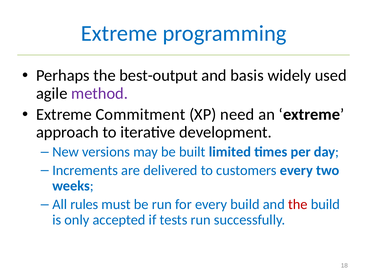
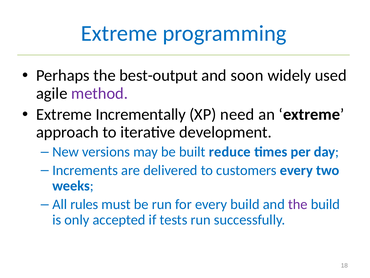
basis: basis -> soon
Commitment: Commitment -> Incrementally
limited: limited -> reduce
the at (298, 204) colour: red -> purple
